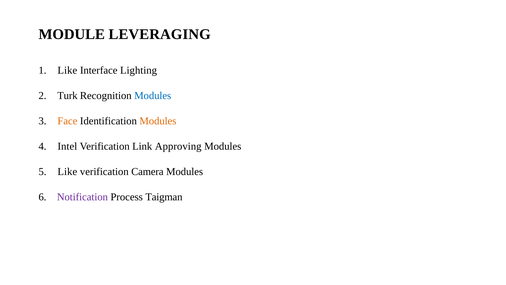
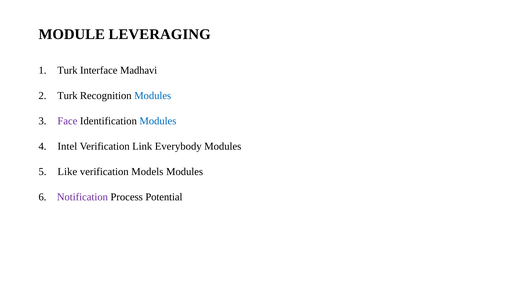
Like at (67, 70): Like -> Turk
Lighting: Lighting -> Madhavi
Face colour: orange -> purple
Modules at (158, 121) colour: orange -> blue
Approving: Approving -> Everybody
Camera: Camera -> Models
Taigman: Taigman -> Potential
